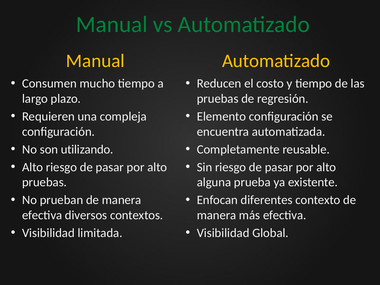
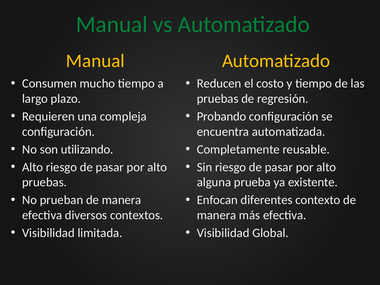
Elemento: Elemento -> Probando
